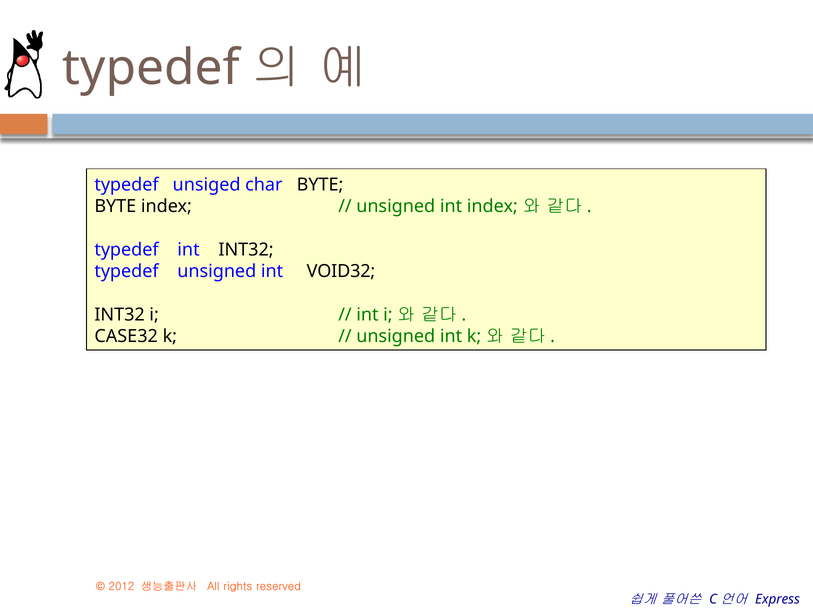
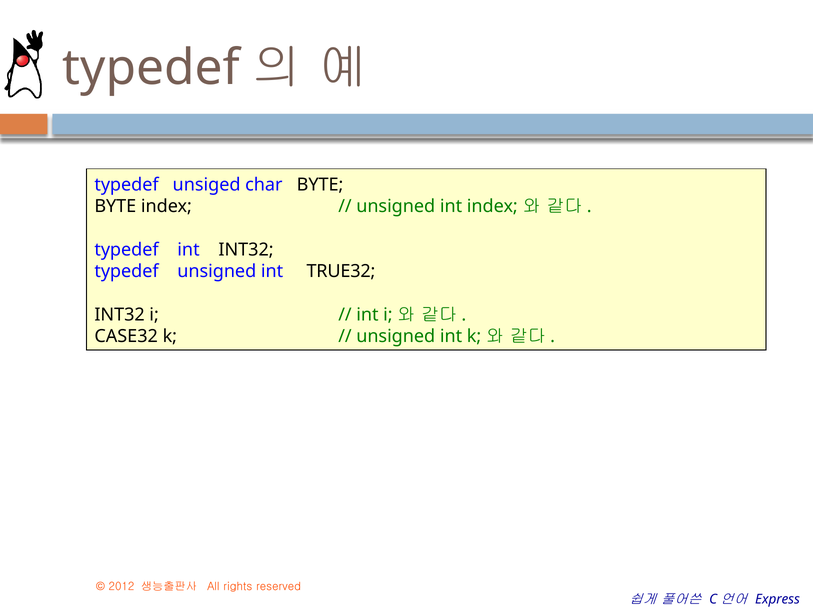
VOID32: VOID32 -> TRUE32
